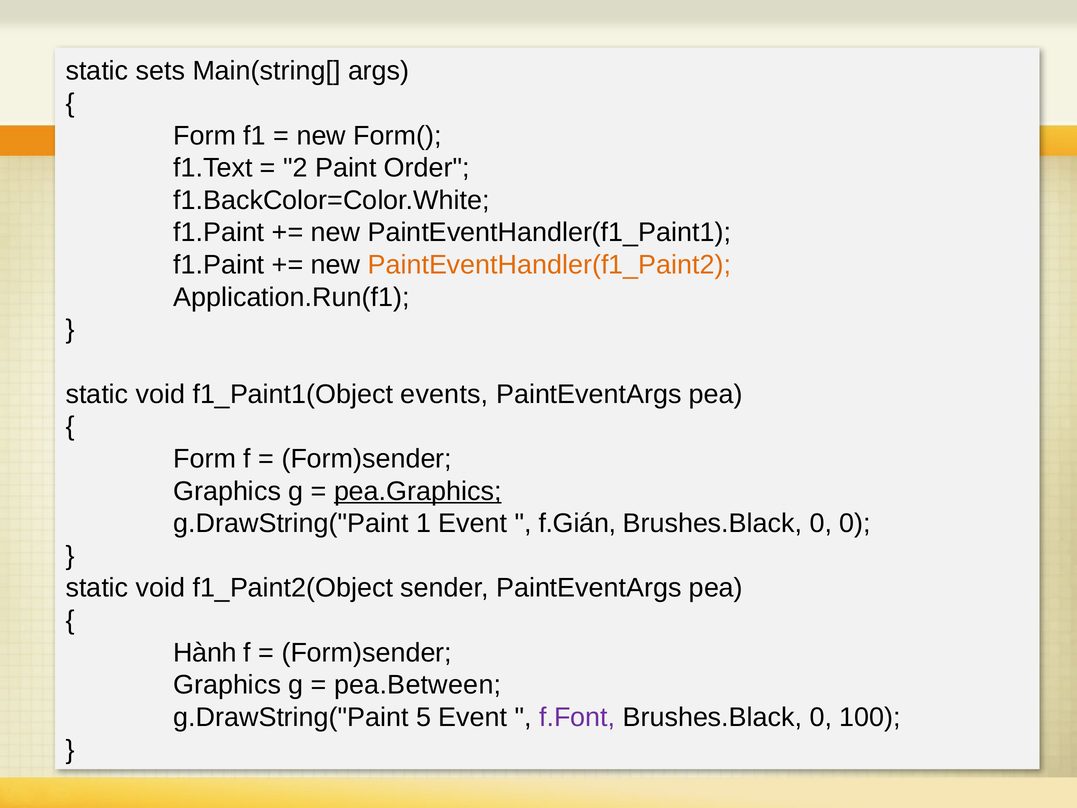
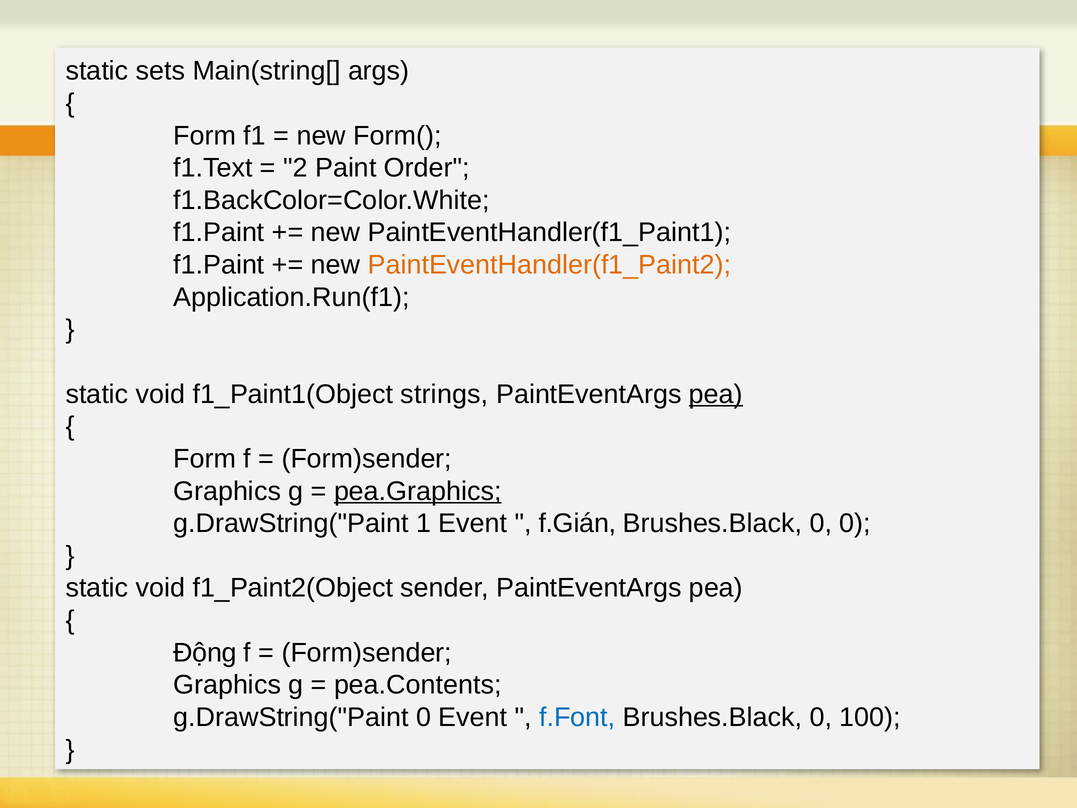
events: events -> strings
pea at (716, 394) underline: none -> present
Hành: Hành -> Động
pea.Between: pea.Between -> pea.Contents
g.DrawString("Paint 5: 5 -> 0
f.Font colour: purple -> blue
